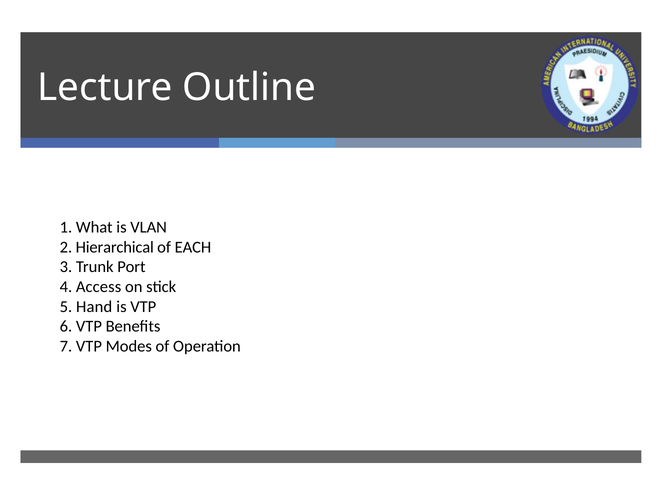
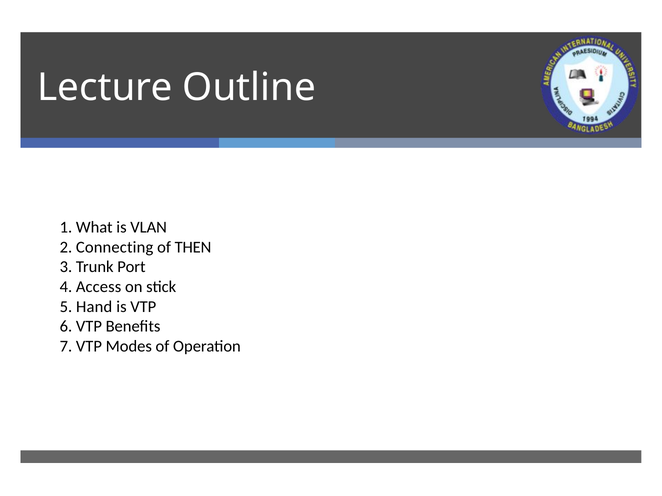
Hierarchical: Hierarchical -> Connecting
EACH: EACH -> THEN
